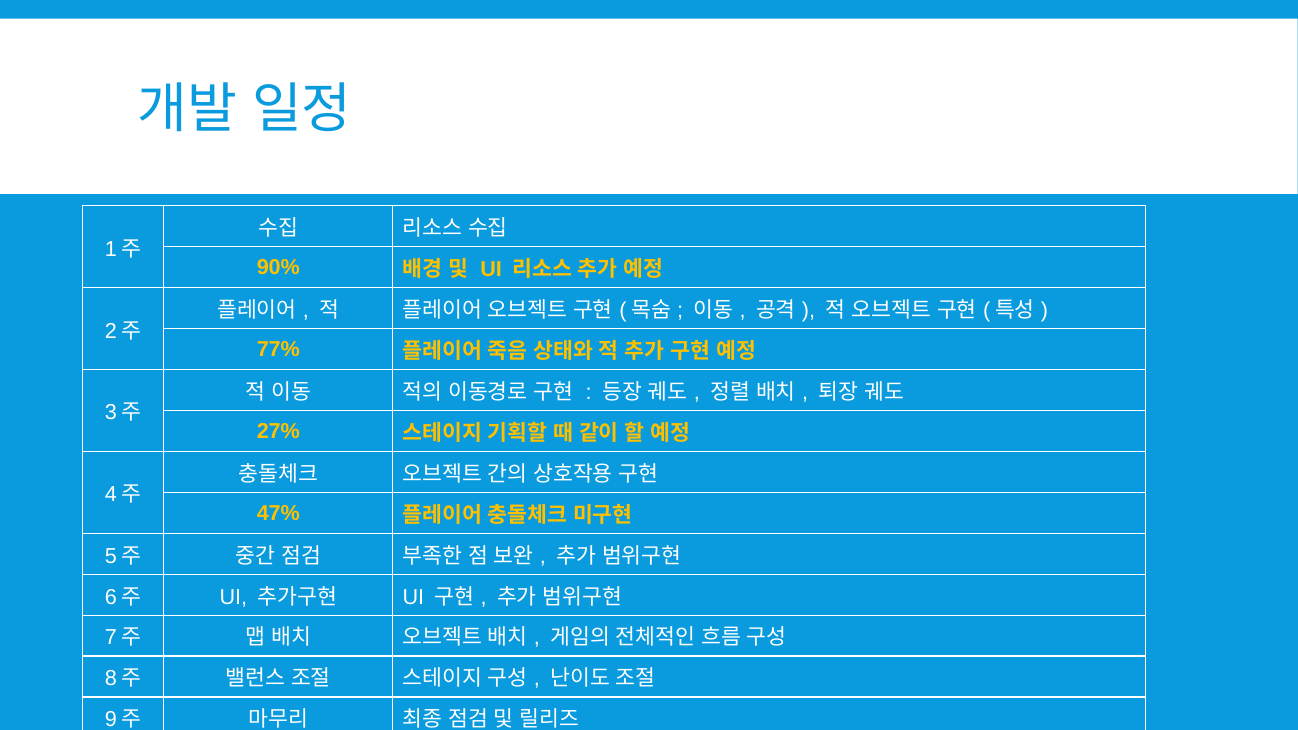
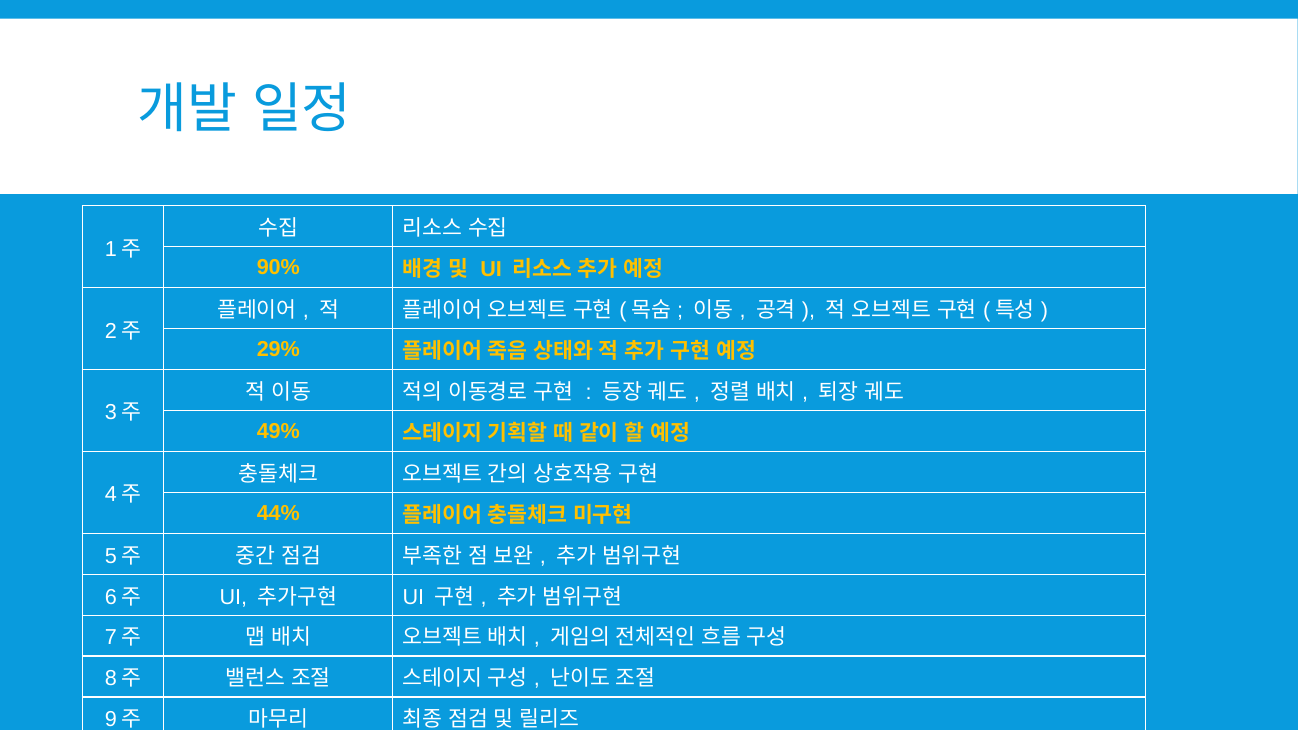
77%: 77% -> 29%
27%: 27% -> 49%
47%: 47% -> 44%
